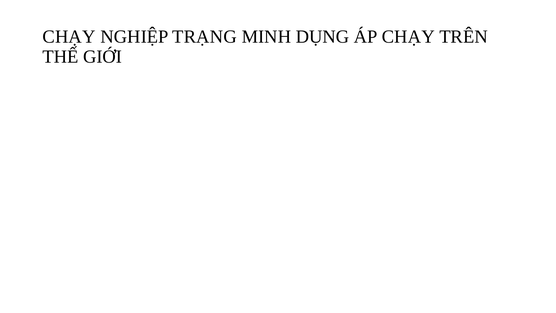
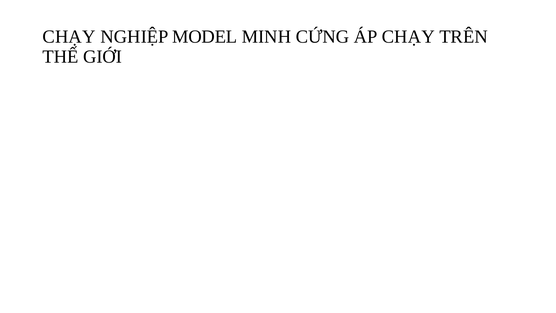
TRẠNG: TRẠNG -> MODEL
DỤNG: DỤNG -> CỨNG
